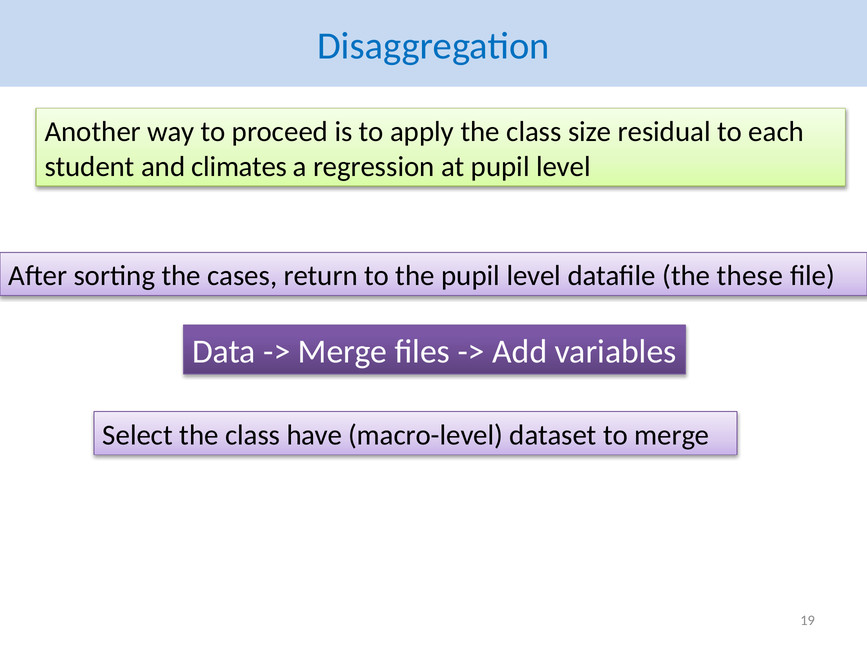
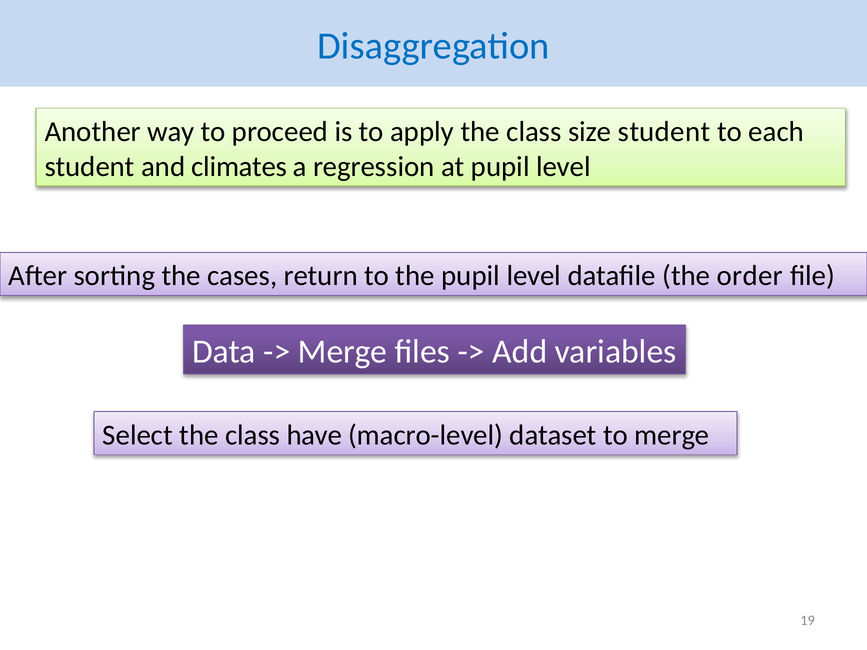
size residual: residual -> student
these: these -> order
